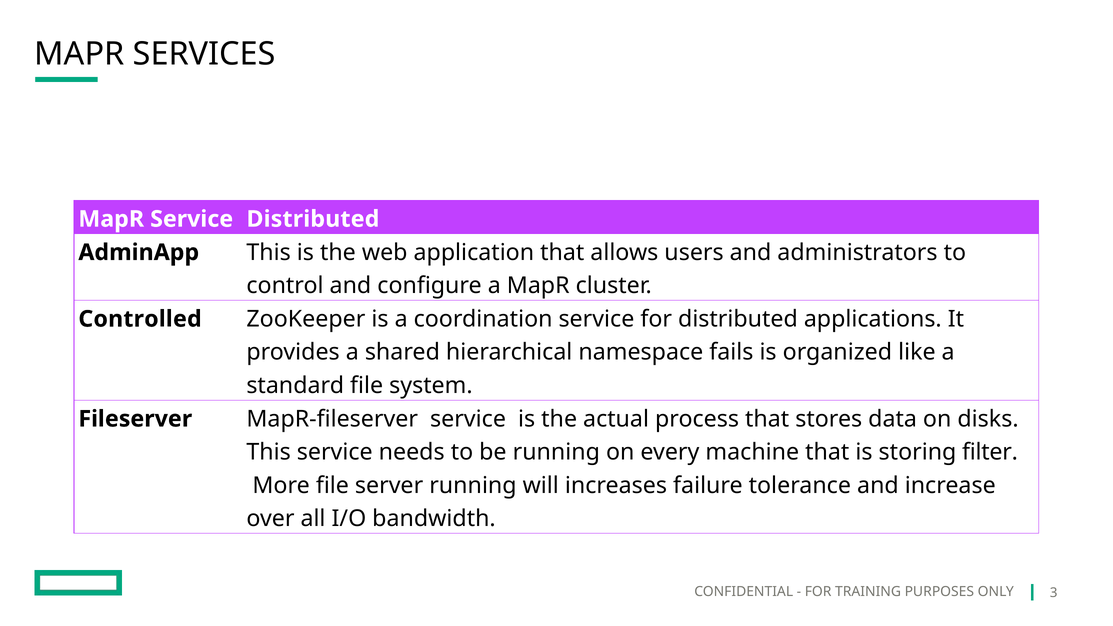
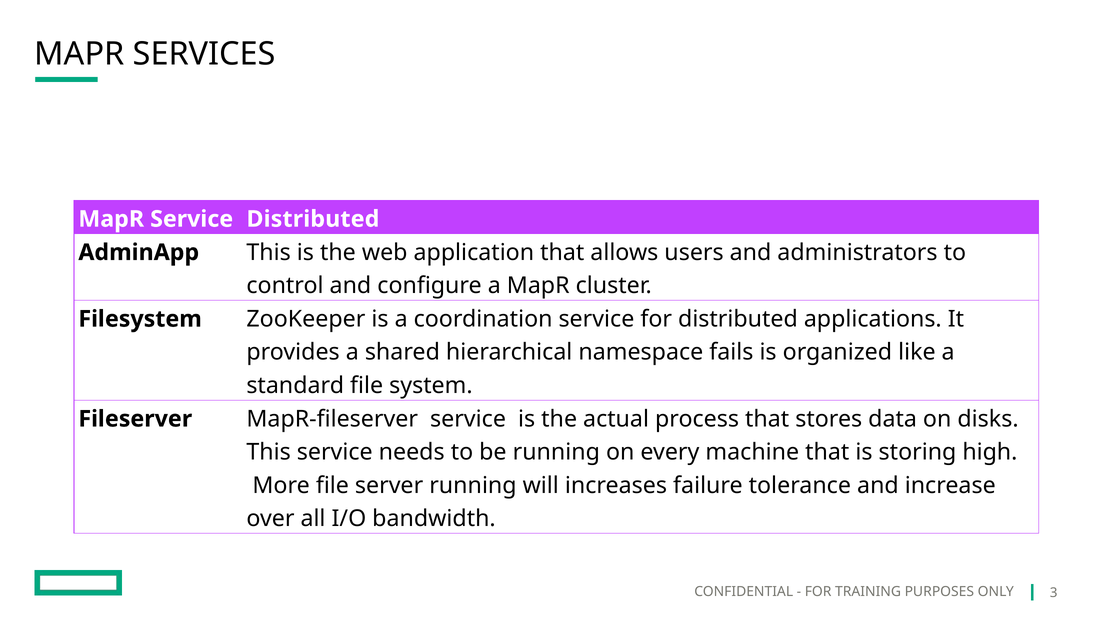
Controlled: Controlled -> Filesystem
filter: filter -> high
